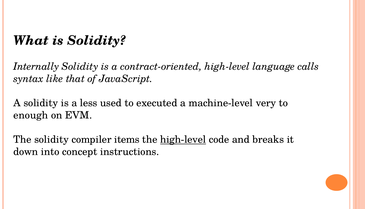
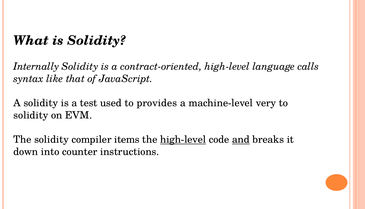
less: less -> test
executed: executed -> provides
enough at (31, 115): enough -> solidity
and underline: none -> present
concept: concept -> counter
